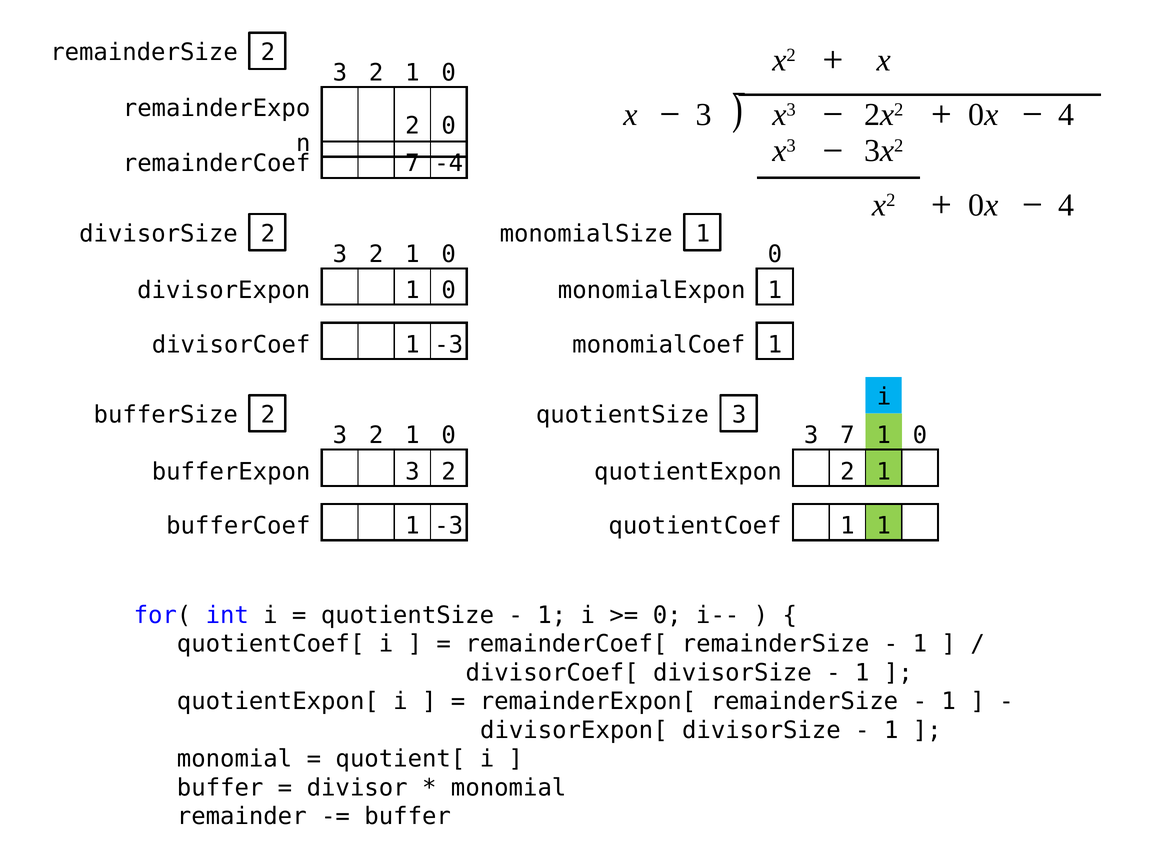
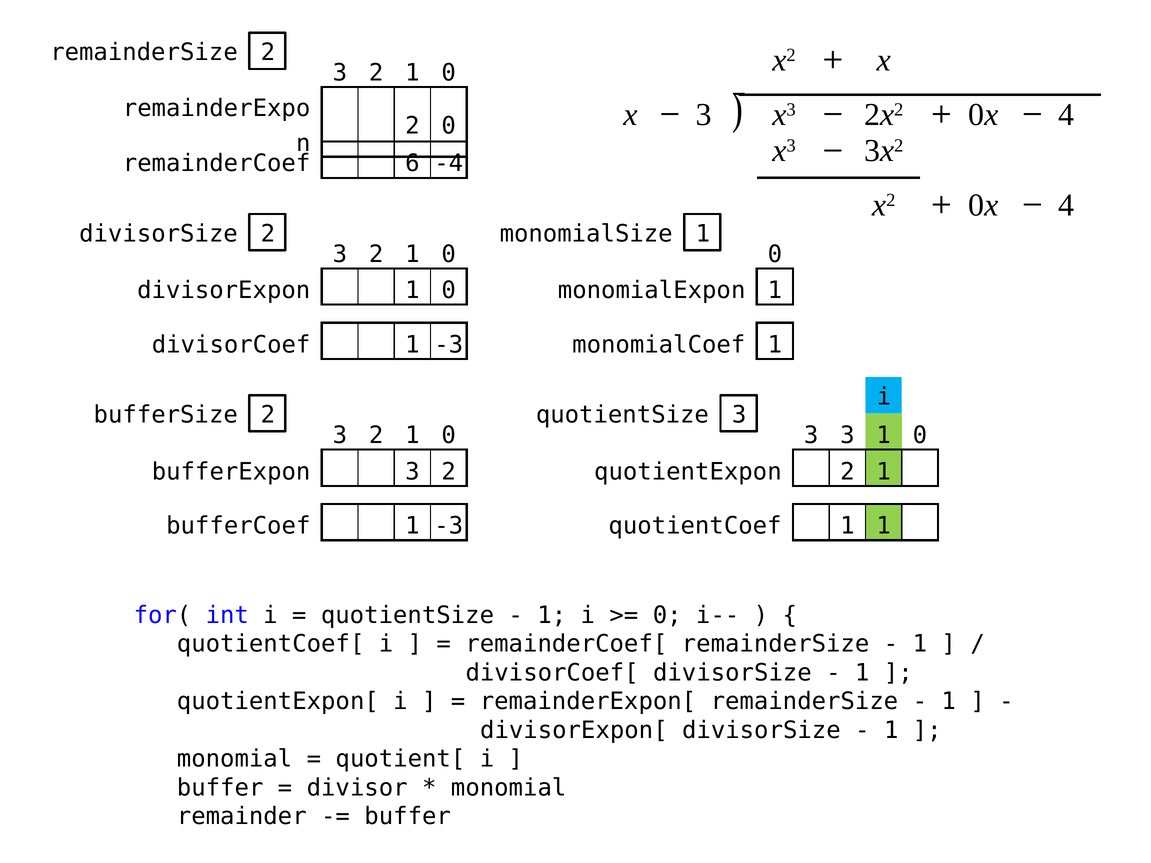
remainderCoef 7: 7 -> 6
3 7: 7 -> 3
